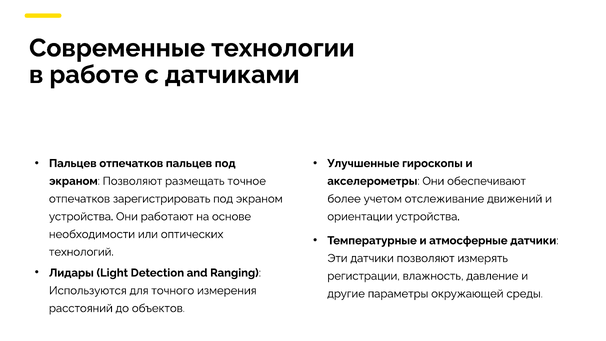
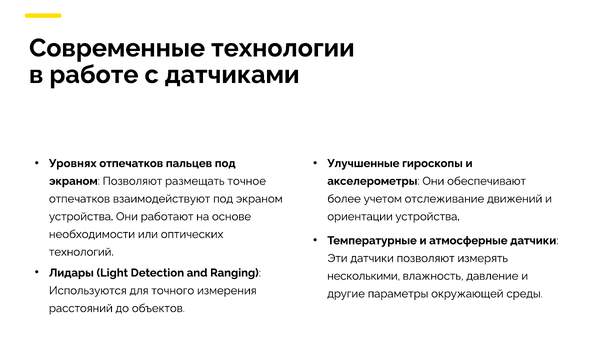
Пальцев at (73, 163): Пальцев -> Уровнях
зарегистрировать: зарегистрировать -> взаимодействуют
регистрации: регистрации -> несколькими
